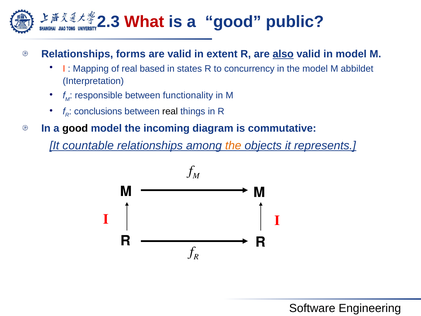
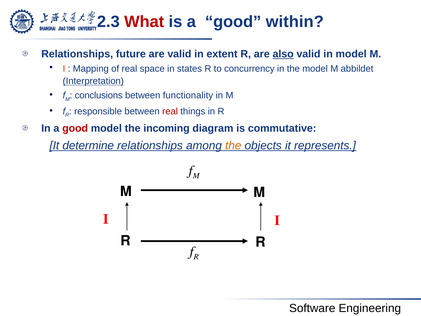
public: public -> within
forms: forms -> future
based: based -> space
Interpretation underline: none -> present
responsible: responsible -> conclusions
conclusions: conclusions -> responsible
real at (170, 111) colour: black -> red
good at (75, 128) colour: black -> red
countable: countable -> determine
